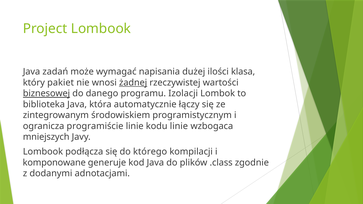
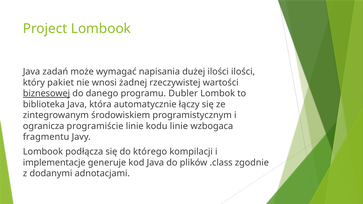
ilości klasa: klasa -> ilości
żadnej underline: present -> none
Izolacji: Izolacji -> Dubler
mniejszych: mniejszych -> fragmentu
komponowane: komponowane -> implementacje
